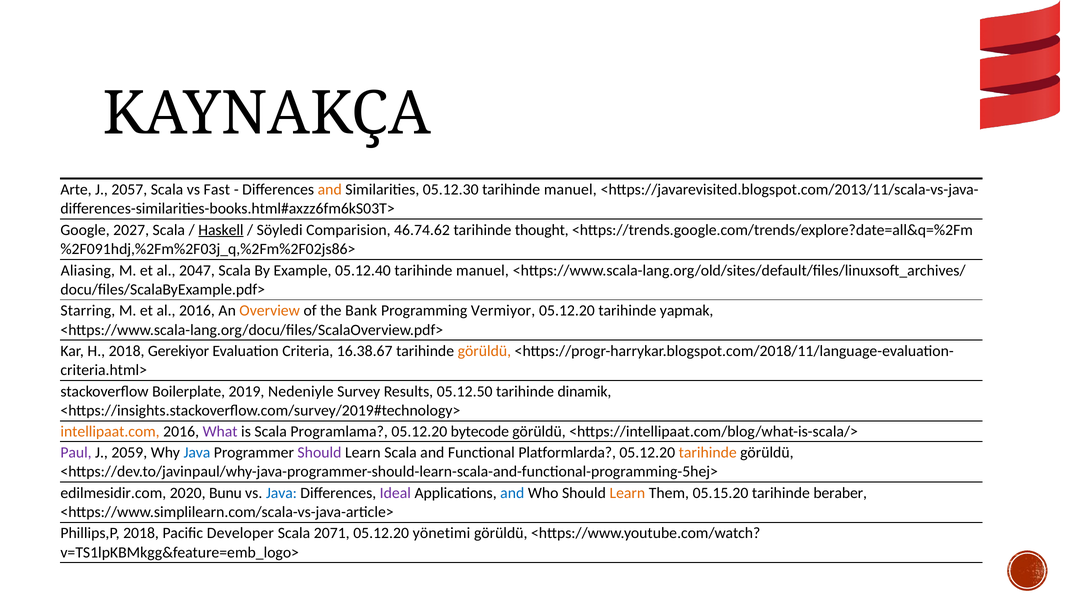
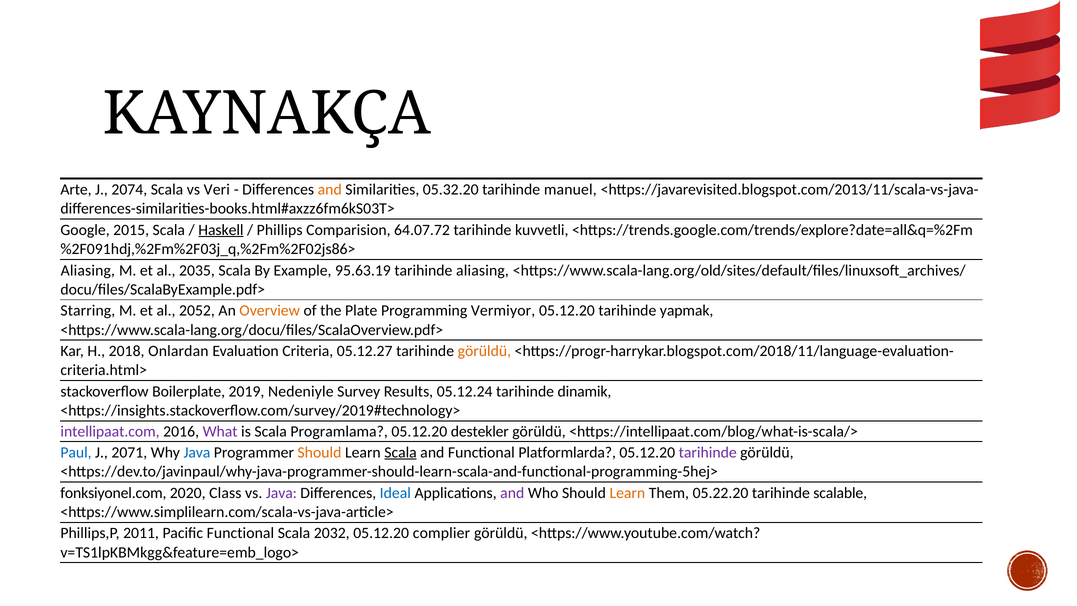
2057: 2057 -> 2074
Fast: Fast -> Veri
05.12.30: 05.12.30 -> 05.32.20
2027: 2027 -> 2015
Söyledi: Söyledi -> Phillips
46.74.62: 46.74.62 -> 64.07.72
thought: thought -> kuvvetli
2047: 2047 -> 2035
05.12.40: 05.12.40 -> 95.63.19
manuel at (482, 270): manuel -> aliasing
al 2016: 2016 -> 2052
Bank: Bank -> Plate
Gerekiyor: Gerekiyor -> Onlardan
16.38.67: 16.38.67 -> 05.12.27
05.12.50: 05.12.50 -> 05.12.24
intellipaat.com colour: orange -> purple
bytecode: bytecode -> destekler
Paul colour: purple -> blue
2059: 2059 -> 2071
Should at (319, 452) colour: purple -> orange
Scala at (401, 452) underline: none -> present
tarihinde at (708, 452) colour: orange -> purple
edilmesidir.com: edilmesidir.com -> fonksiyonel.com
Bunu: Bunu -> Class
Java at (281, 493) colour: blue -> purple
Ideal colour: purple -> blue
and at (512, 493) colour: blue -> purple
05.15.20: 05.15.20 -> 05.22.20
beraber: beraber -> scalable
Phillips,P 2018: 2018 -> 2011
Pacific Developer: Developer -> Functional
2071: 2071 -> 2032
yönetimi: yönetimi -> complier
